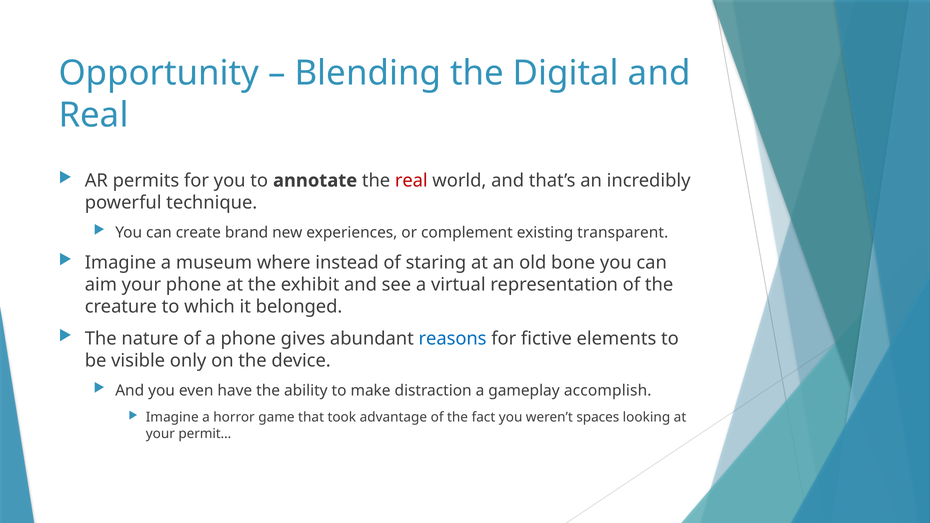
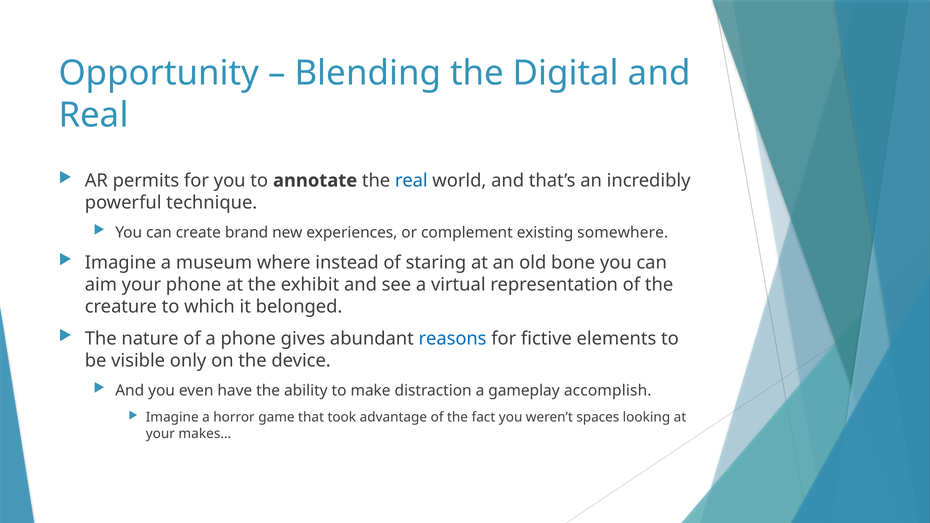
real at (411, 181) colour: red -> blue
transparent: transparent -> somewhere
permit…: permit… -> makes…
